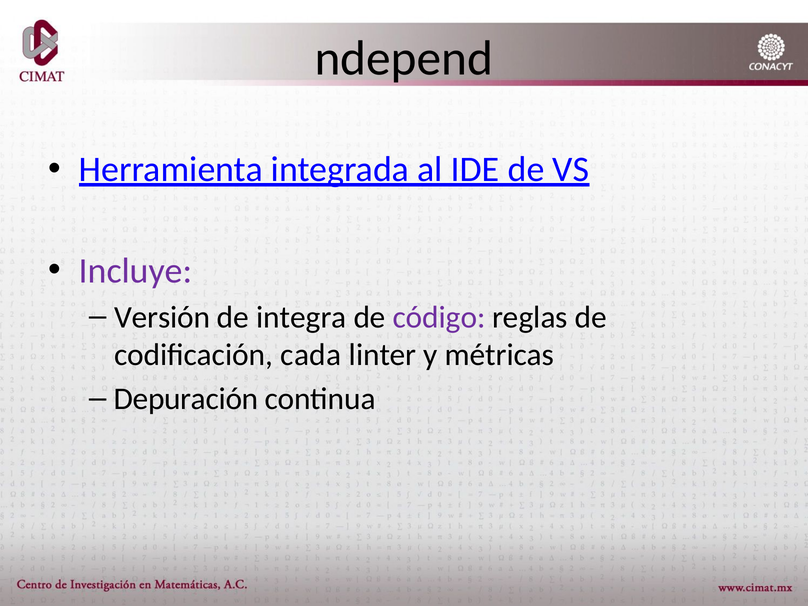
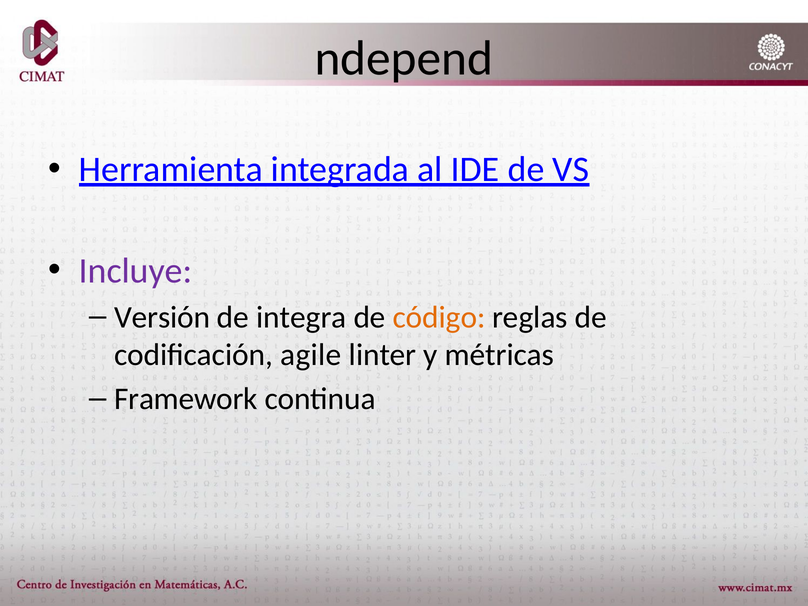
código colour: purple -> orange
cada: cada -> agile
Depuración: Depuración -> Framework
